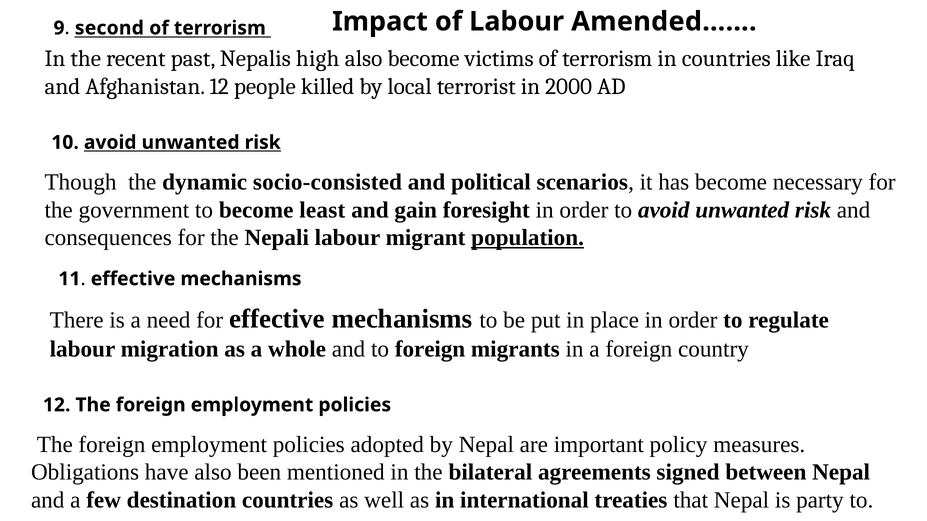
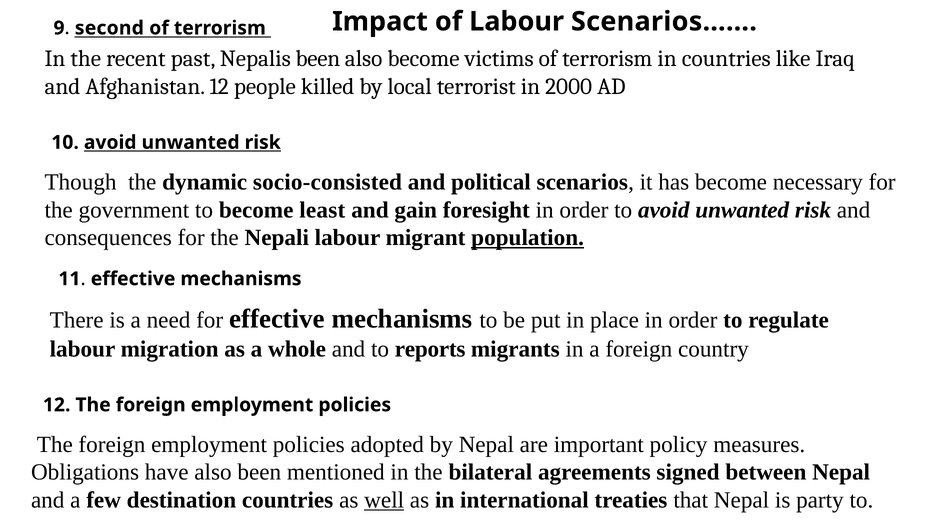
Amended……: Amended…… -> Scenarios……
Nepalis high: high -> been
to foreign: foreign -> reports
well underline: none -> present
